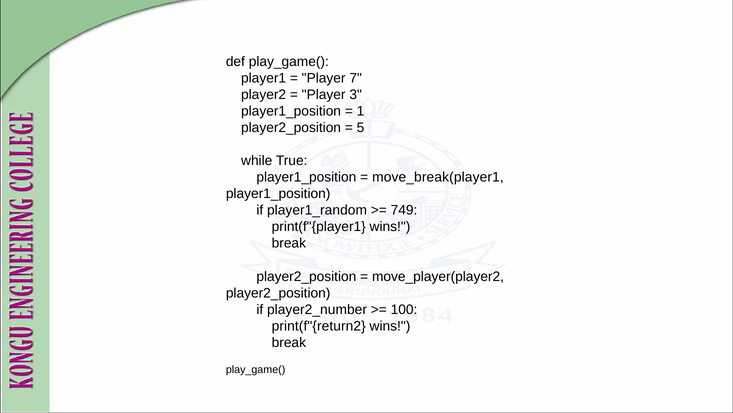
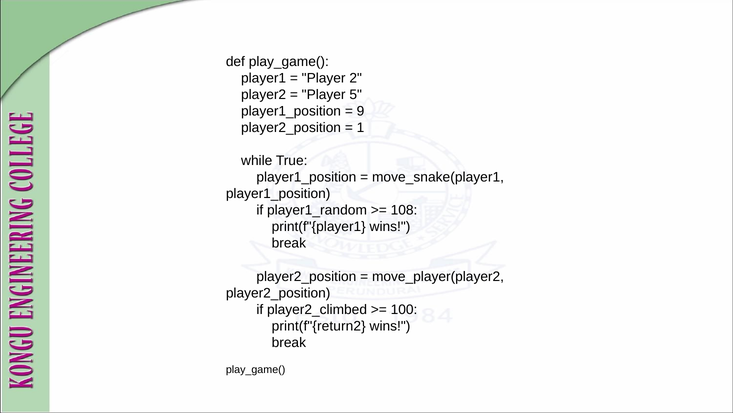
7: 7 -> 2
3: 3 -> 5
1: 1 -> 9
5: 5 -> 1
move_break(player1: move_break(player1 -> move_snake(player1
749: 749 -> 108
player2_number: player2_number -> player2_climbed
